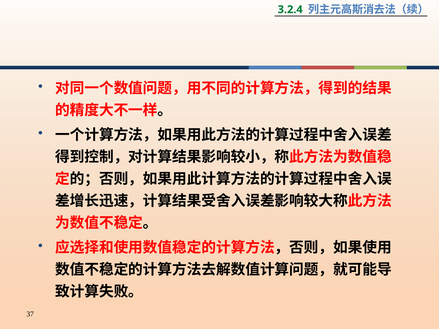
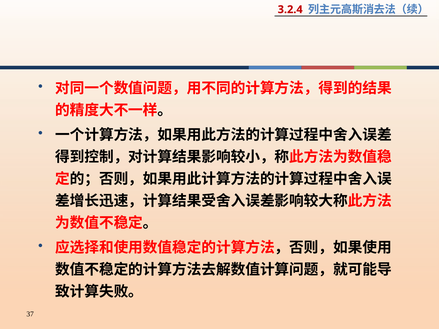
3.2.4 colour: green -> red
